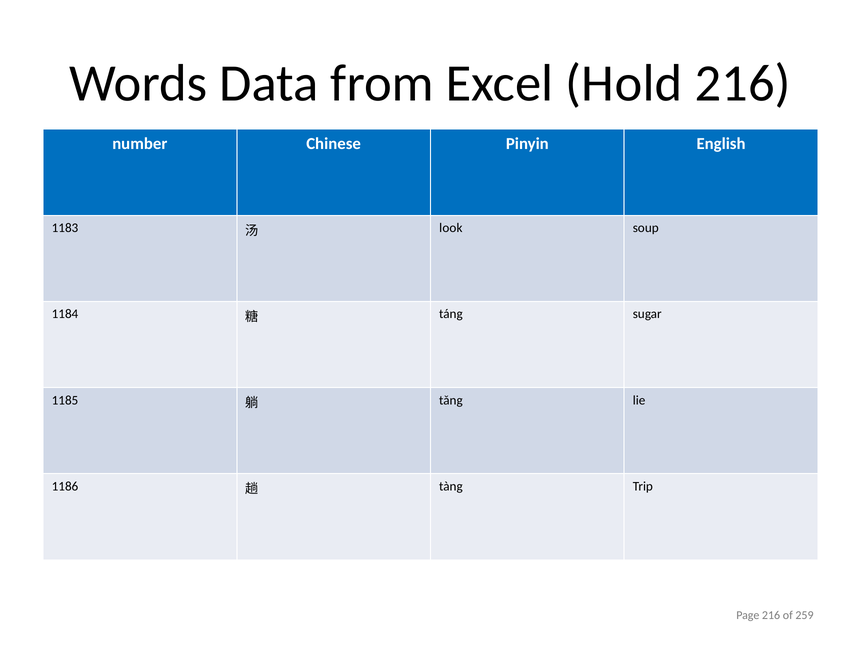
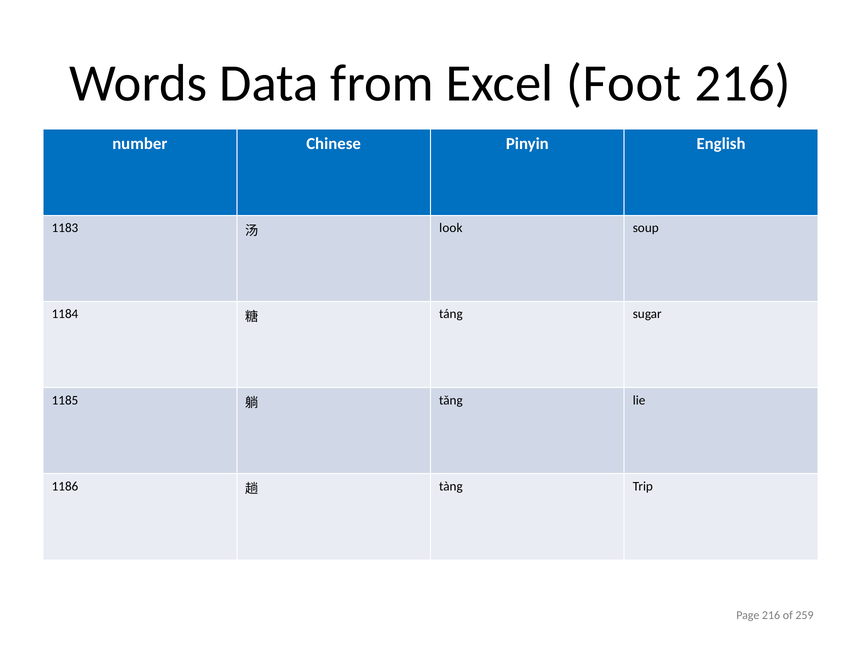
Hold: Hold -> Foot
